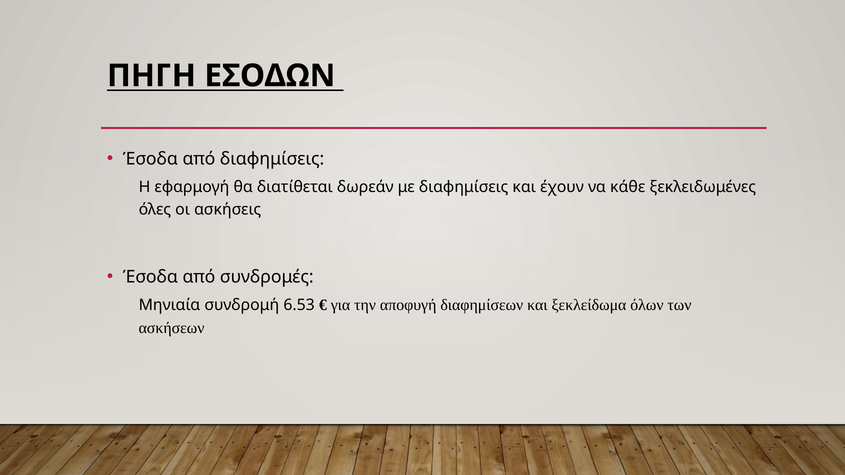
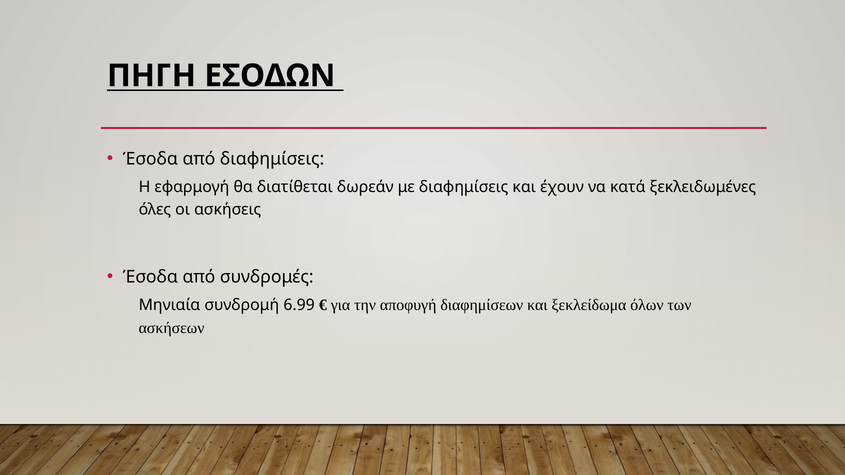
κάθε: κάθε -> κατά
6.53: 6.53 -> 6.99
